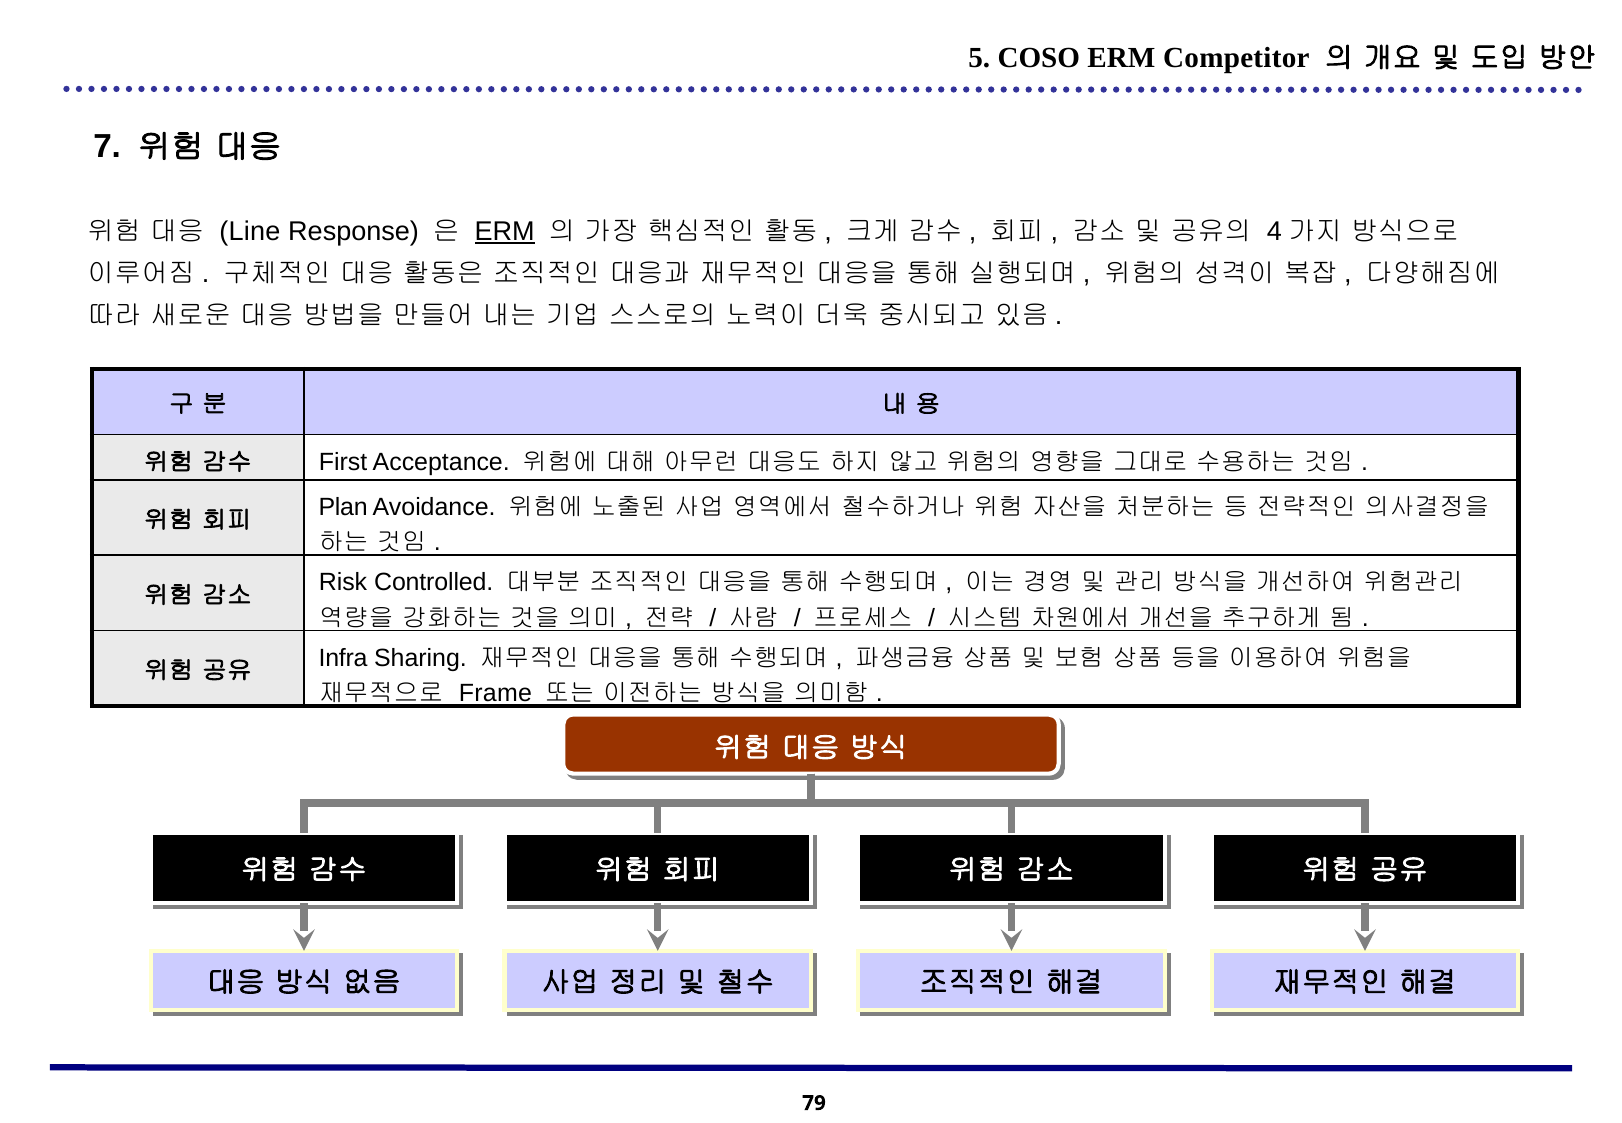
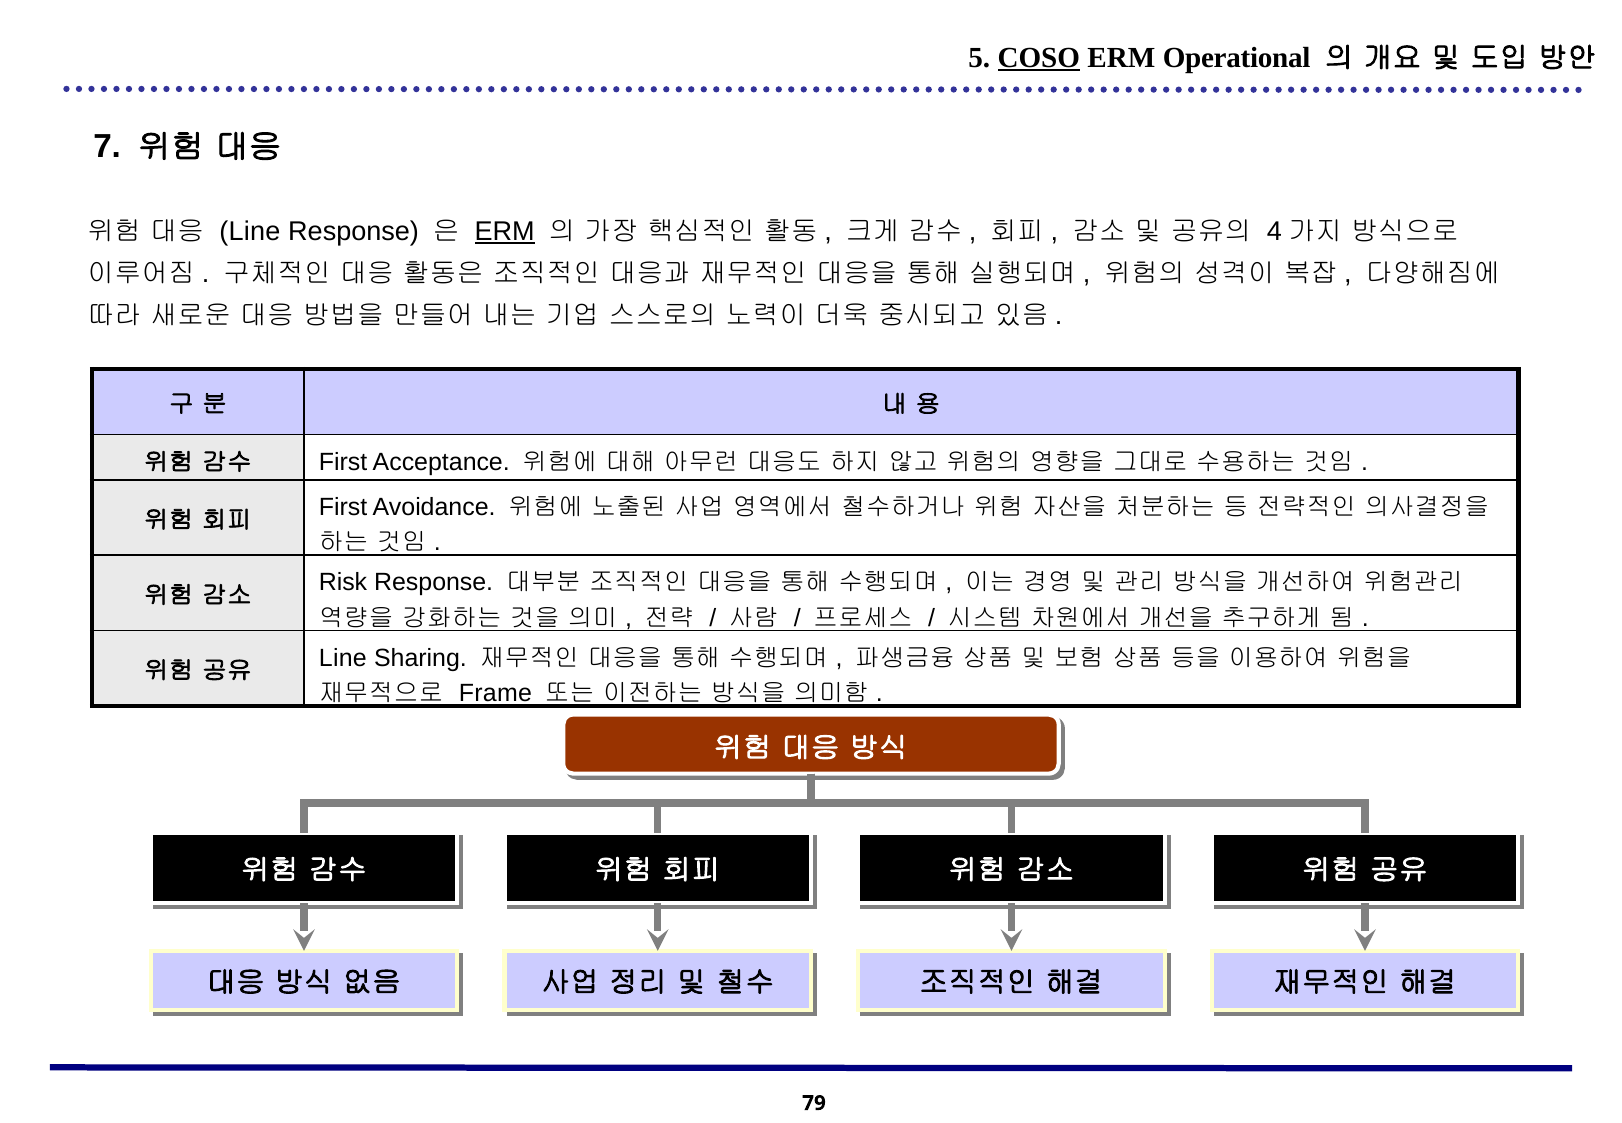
COSO underline: none -> present
Competitor: Competitor -> Operational
Plan at (343, 507): Plan -> First
Risk Controlled: Controlled -> Response
Infra at (343, 658): Infra -> Line
